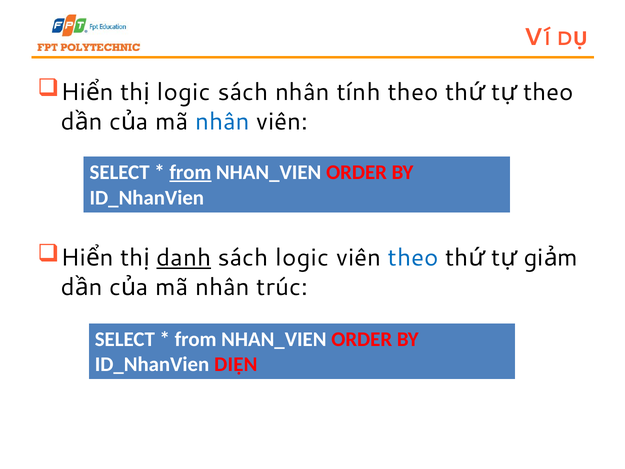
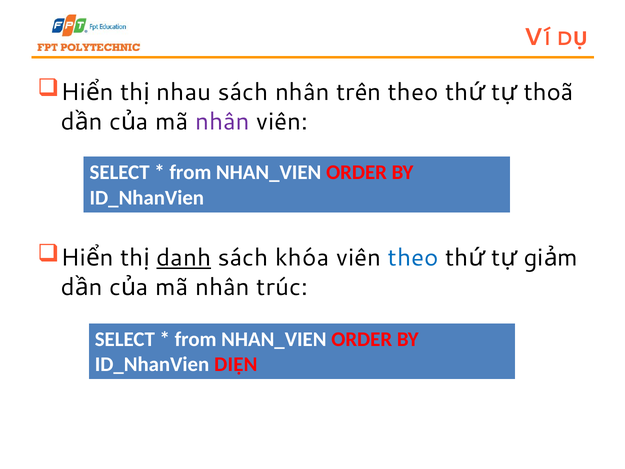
logic at (184, 92): logic -> nhau
tính: tính -> trên
theo at (548, 92): theo -> thoã
nhân at (222, 122) colour: blue -> purple
from at (190, 172) underline: present -> none
sách logic: logic -> khóa
